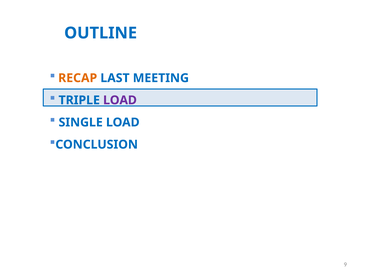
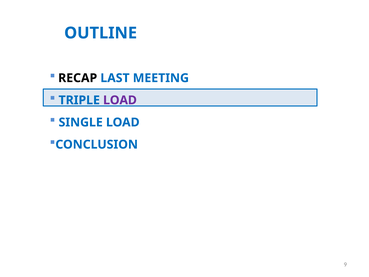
RECAP colour: orange -> black
